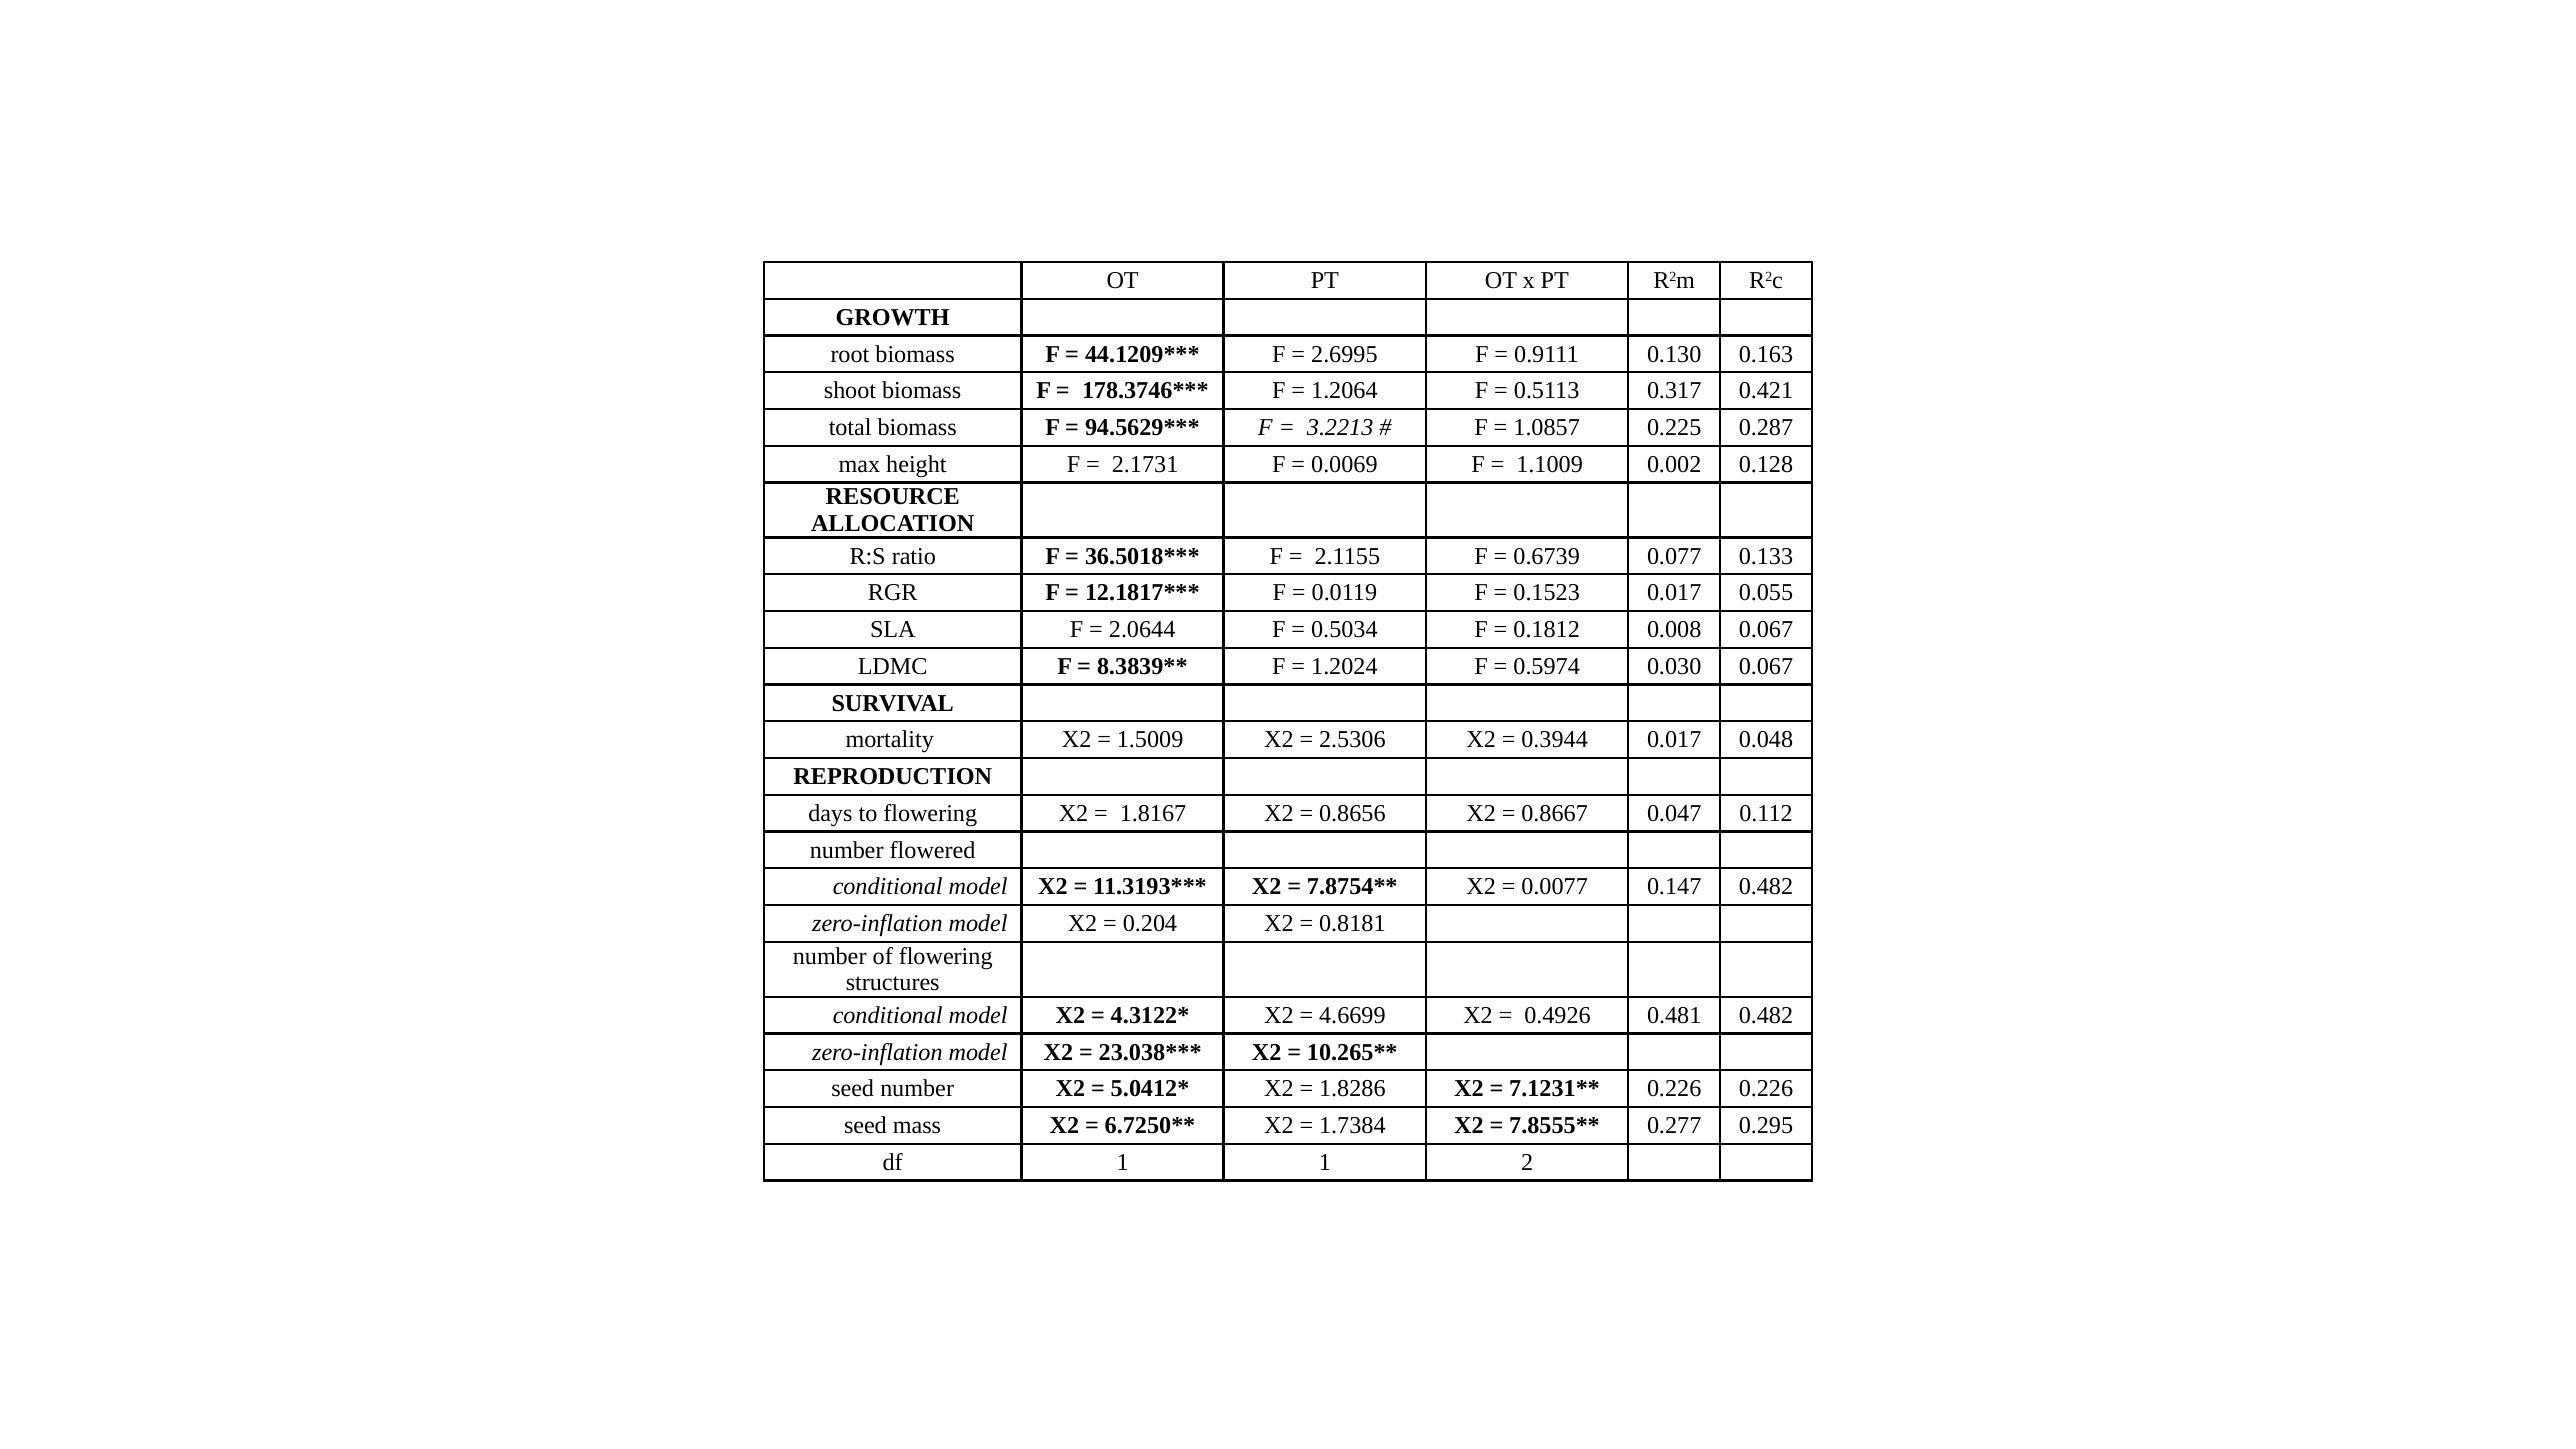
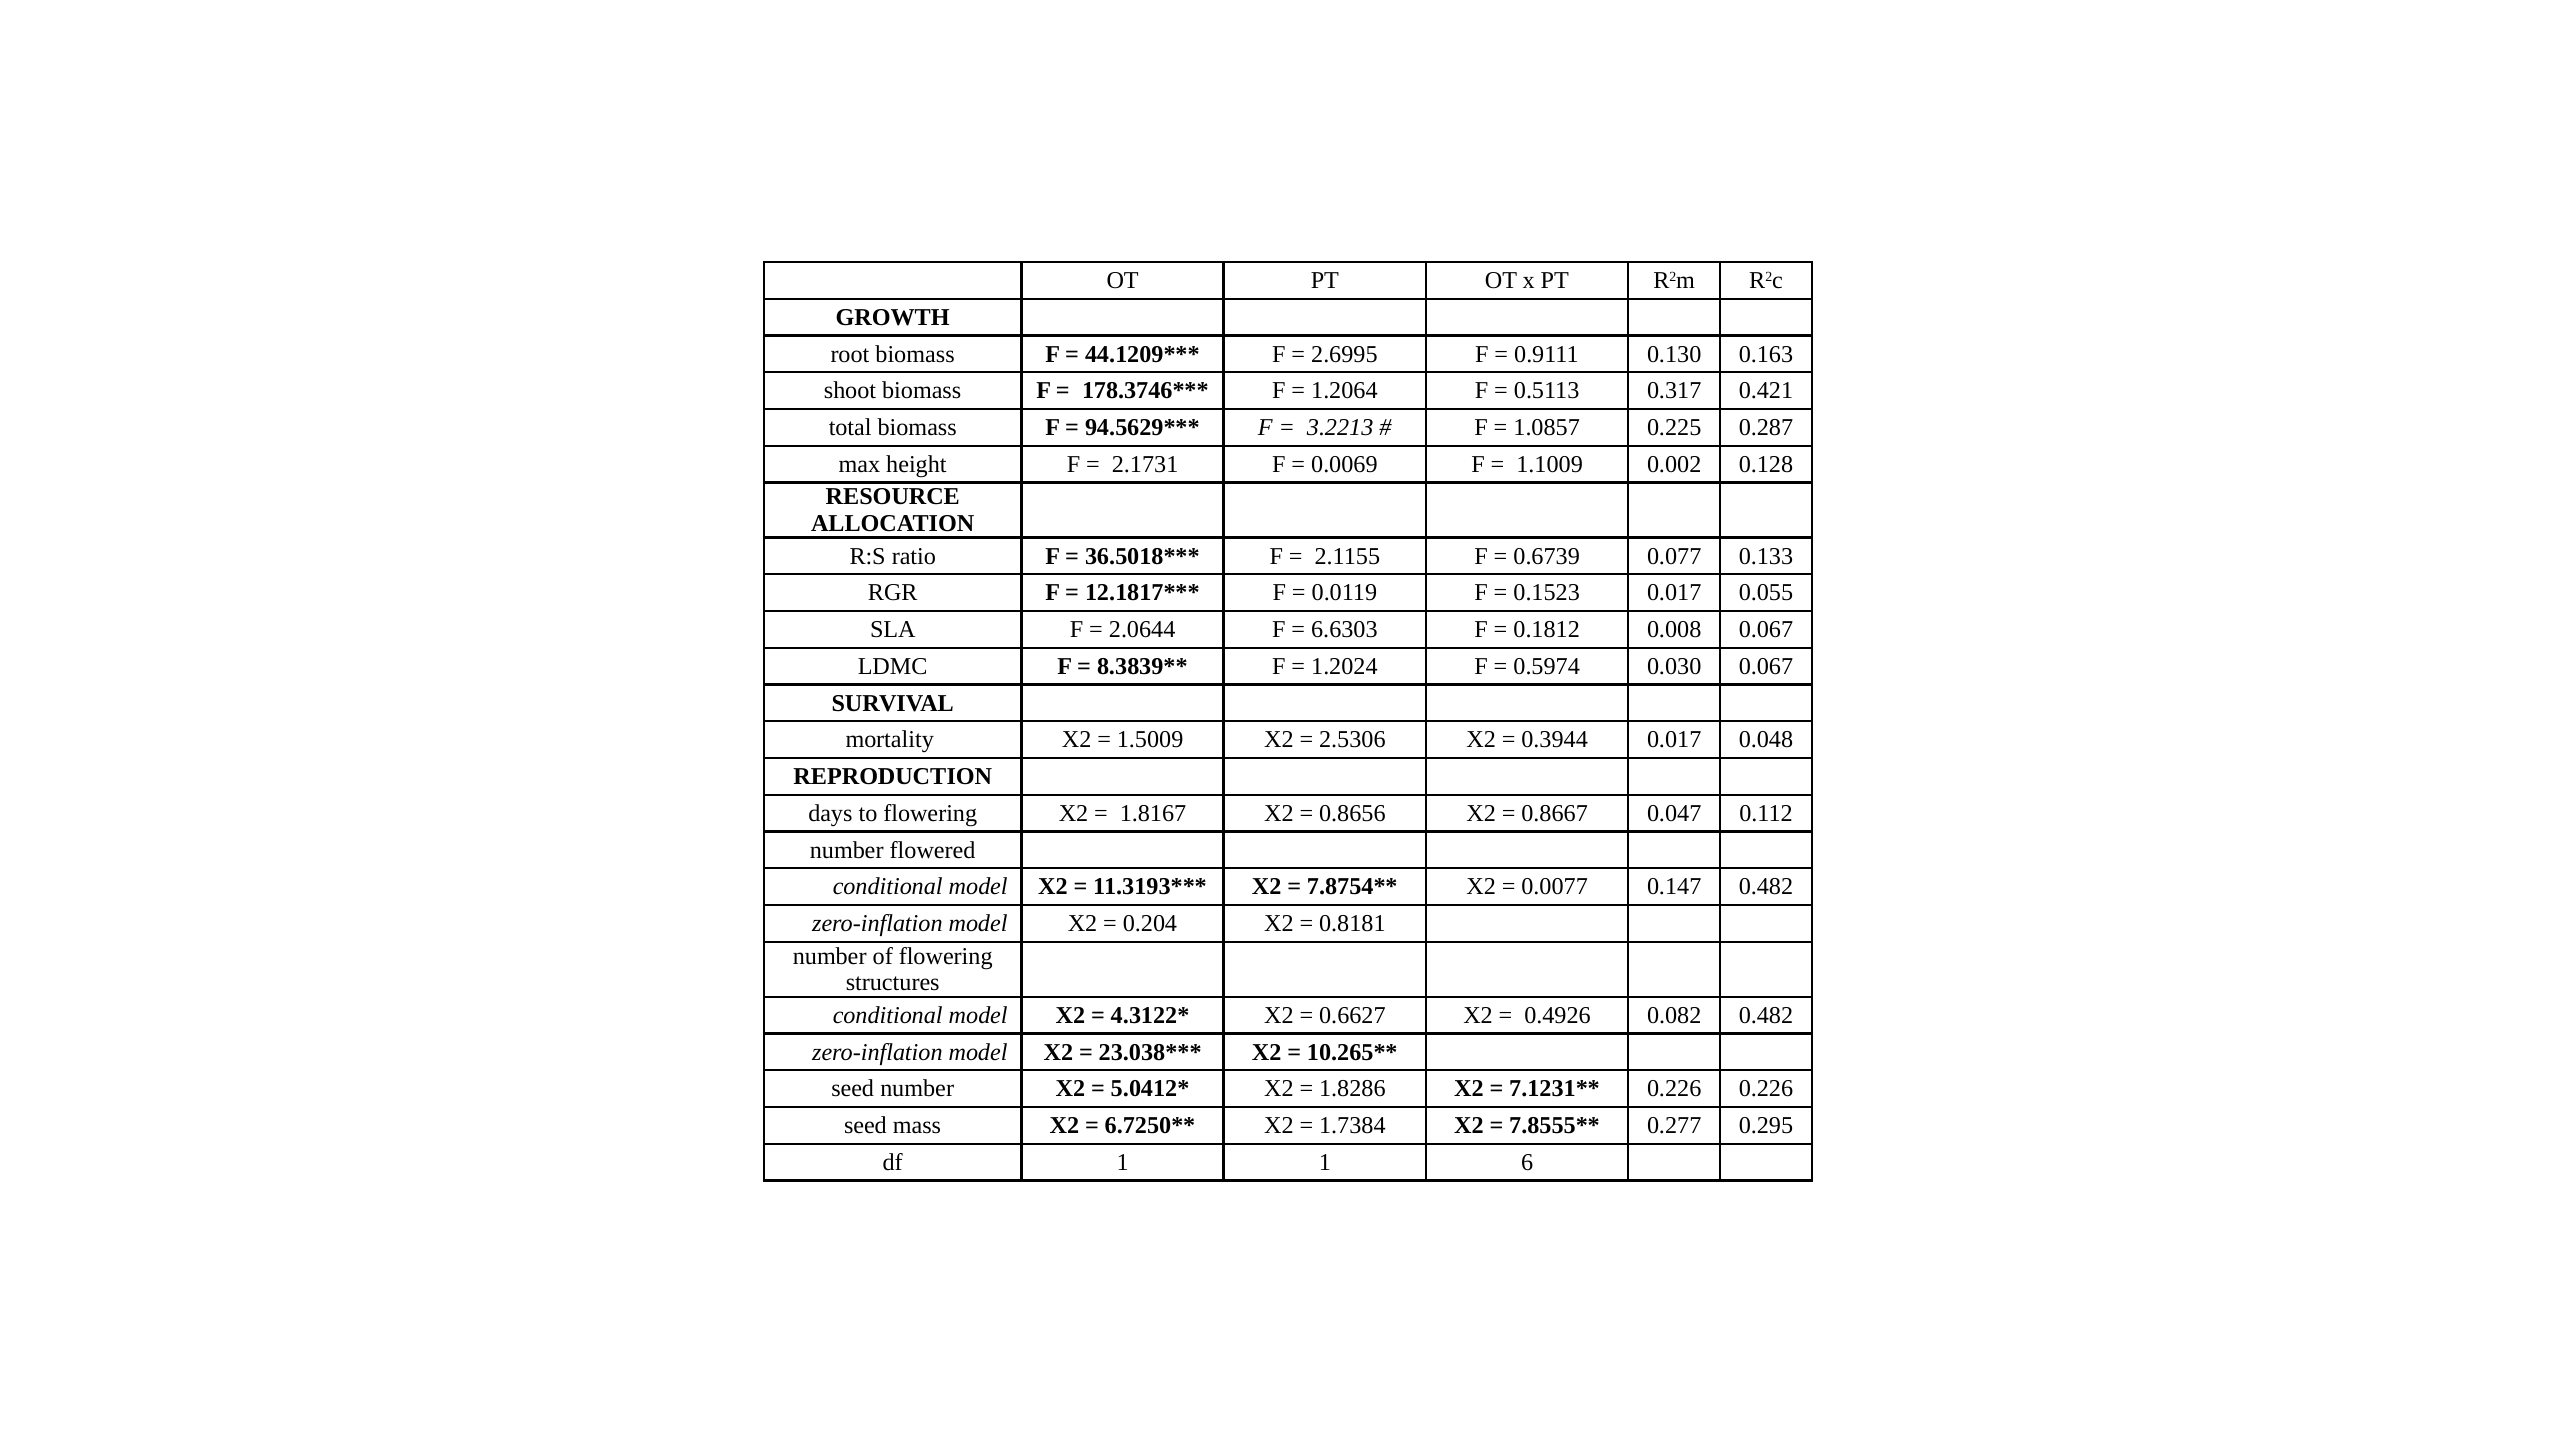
0.5034: 0.5034 -> 6.6303
4.6699: 4.6699 -> 0.6627
0.481: 0.481 -> 0.082
2: 2 -> 6
